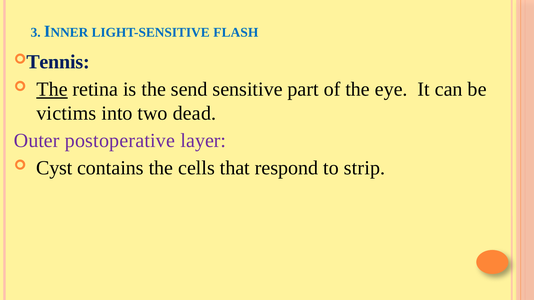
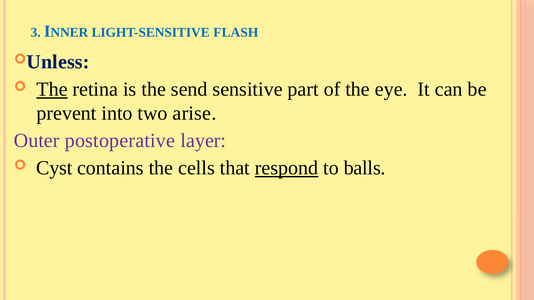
Tennis: Tennis -> Unless
victims: victims -> prevent
dead: dead -> arise
respond underline: none -> present
strip: strip -> balls
